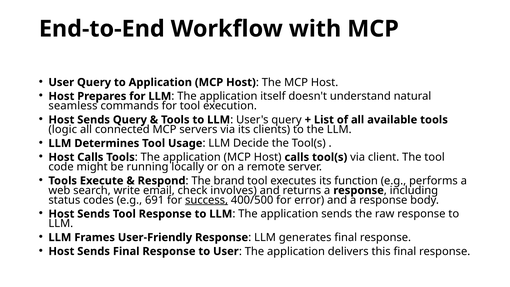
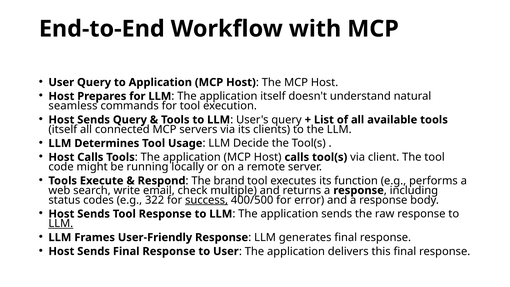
logic at (63, 129): logic -> itself
involves: involves -> multiple
691: 691 -> 322
LLM at (61, 223) underline: none -> present
